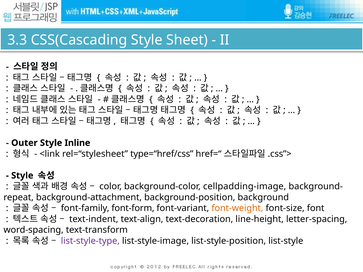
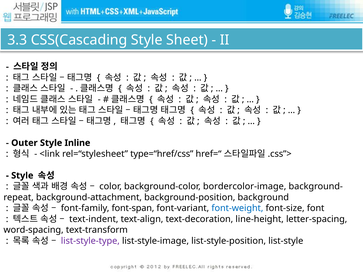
cellpadding-image: cellpadding-image -> bordercolor-image
font-form: font-form -> font-span
font-weight colour: orange -> blue
